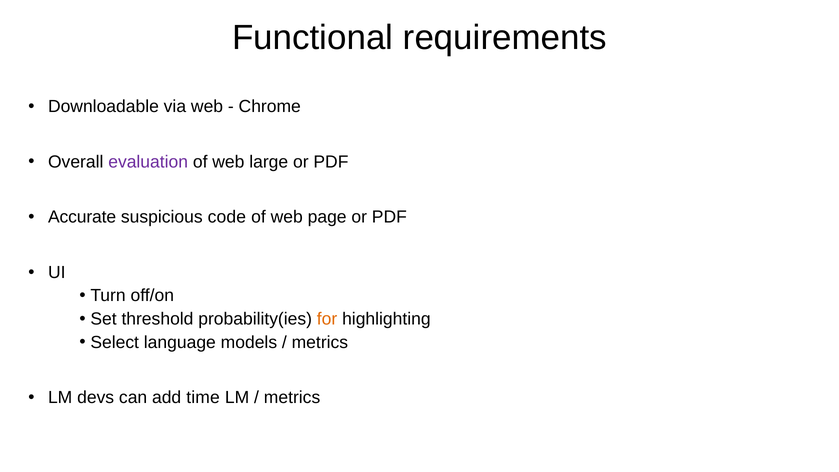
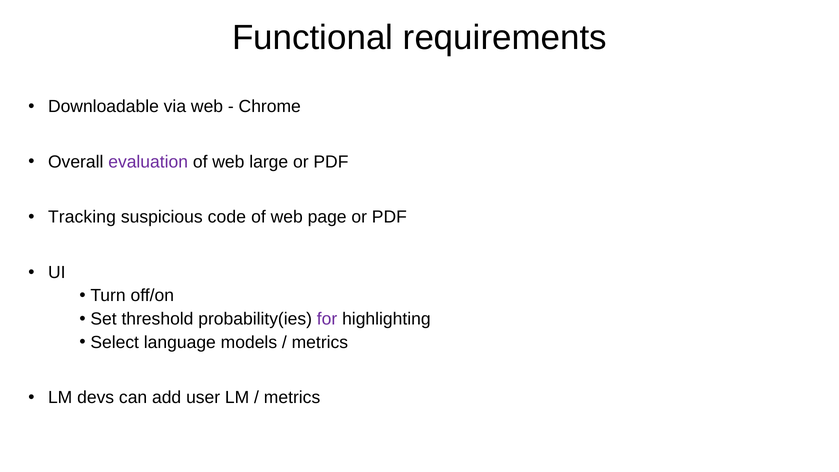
Accurate: Accurate -> Tracking
for colour: orange -> purple
time: time -> user
